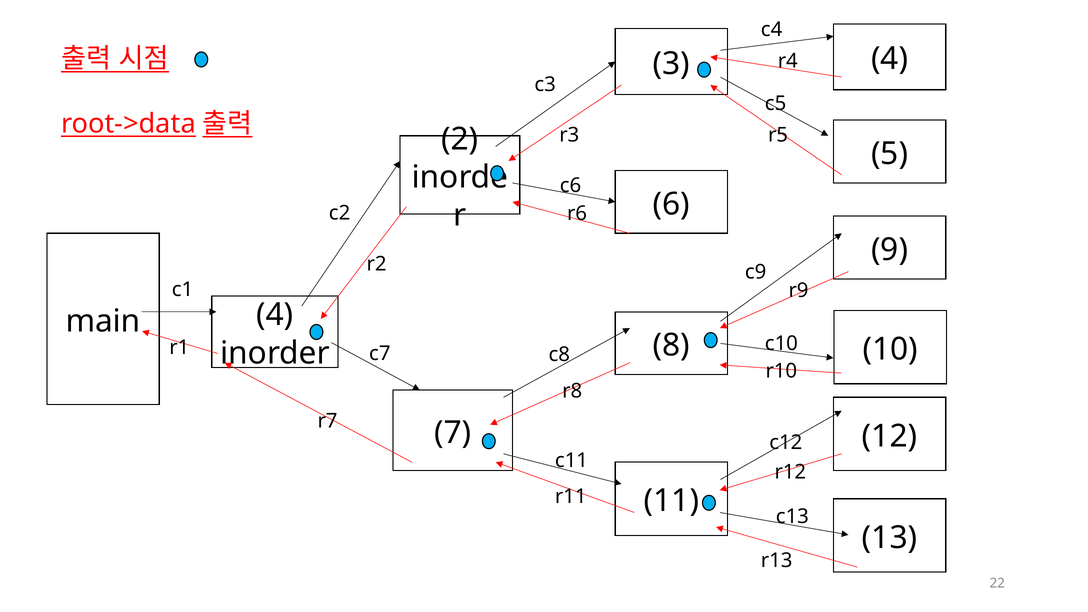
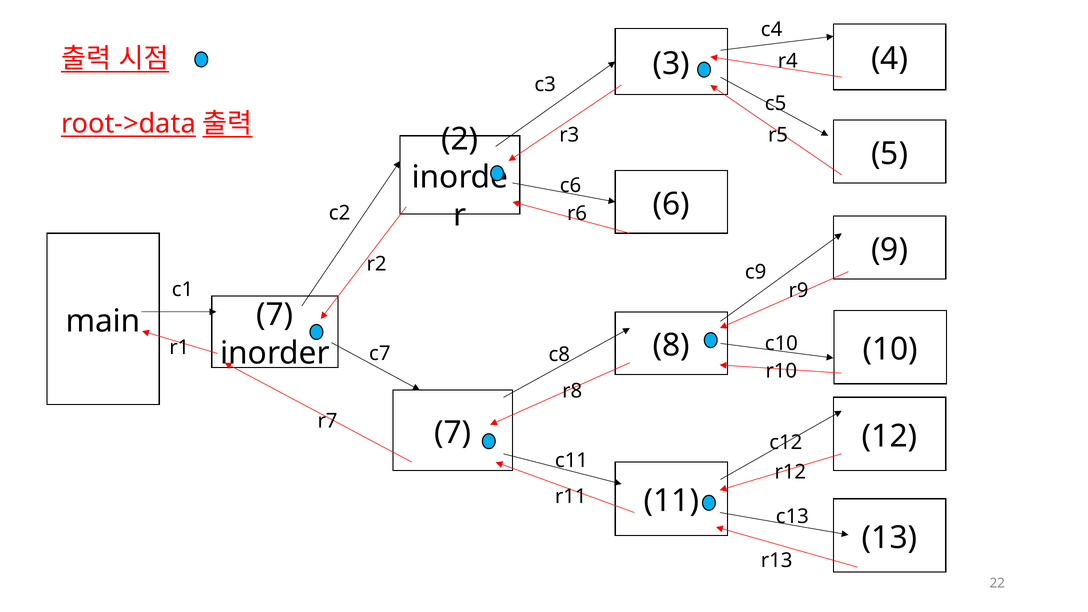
main 4: 4 -> 7
